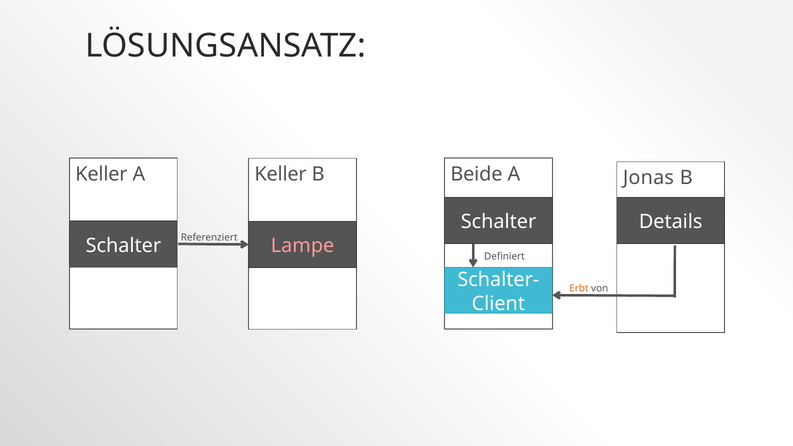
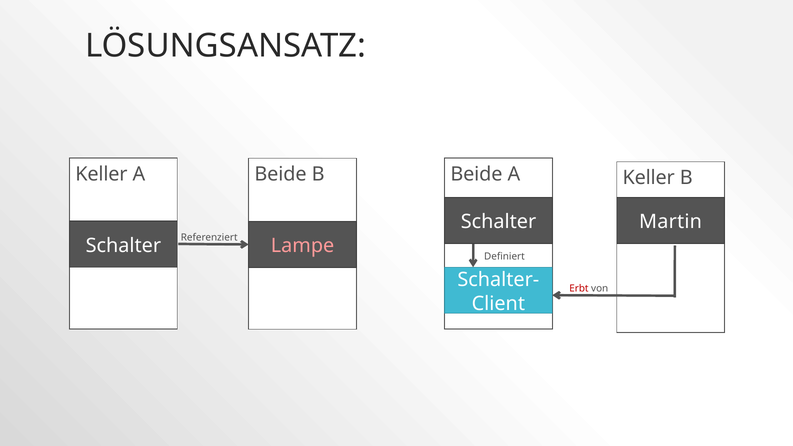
A Keller: Keller -> Beide
A Jonas: Jonas -> Keller
Details: Details -> Martin
Erbt colour: orange -> red
